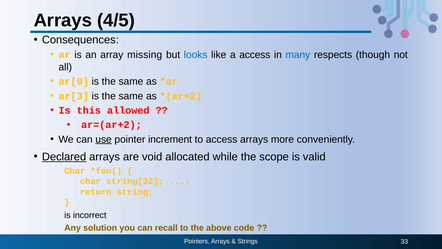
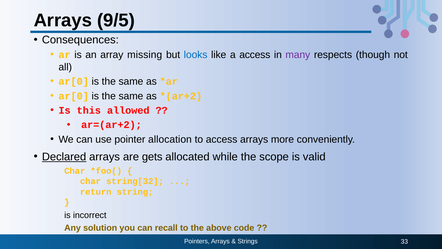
4/5: 4/5 -> 9/5
many colour: blue -> purple
ar[3 at (74, 96): ar[3 -> ar[0
use underline: present -> none
increment: increment -> allocation
void: void -> gets
